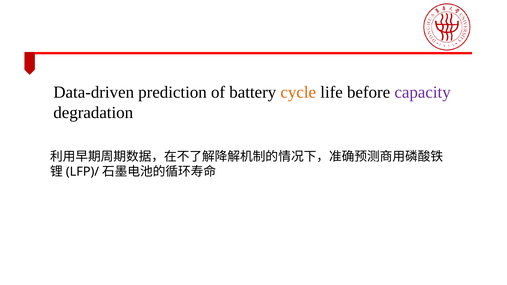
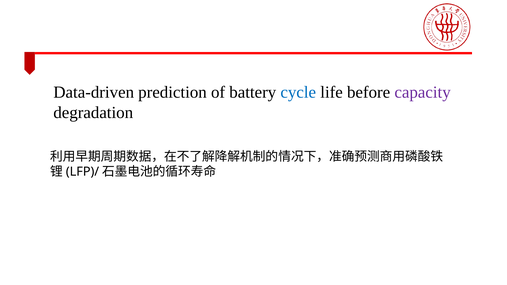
cycle colour: orange -> blue
